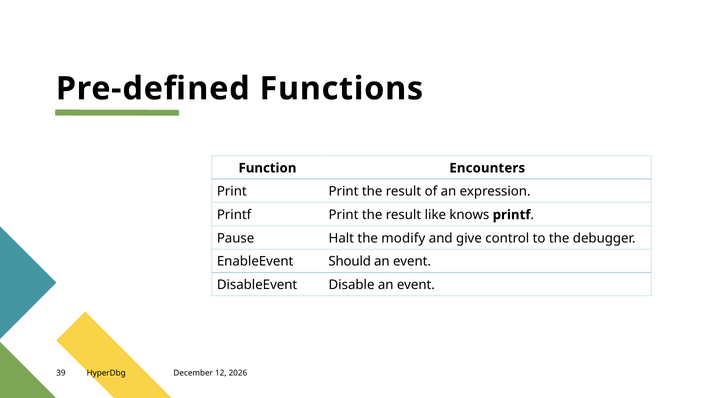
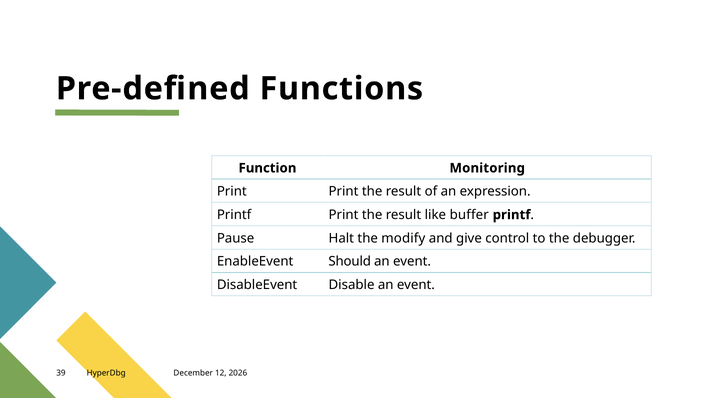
Encounters: Encounters -> Monitoring
knows: knows -> buffer
